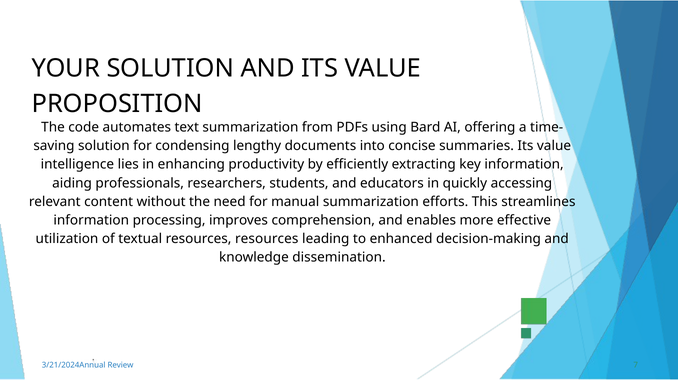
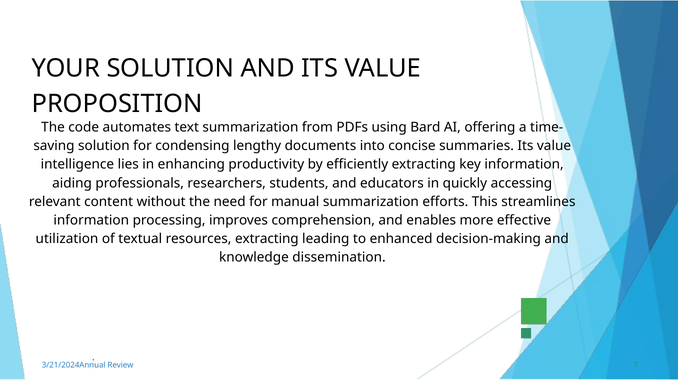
resources resources: resources -> extracting
